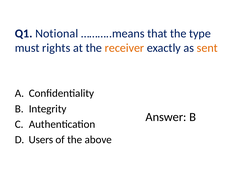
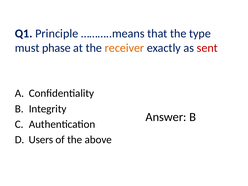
Notional: Notional -> Principle
rights: rights -> phase
sent colour: orange -> red
